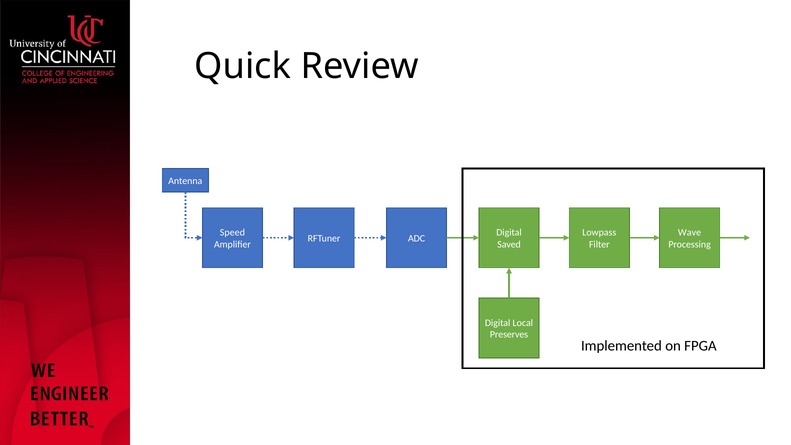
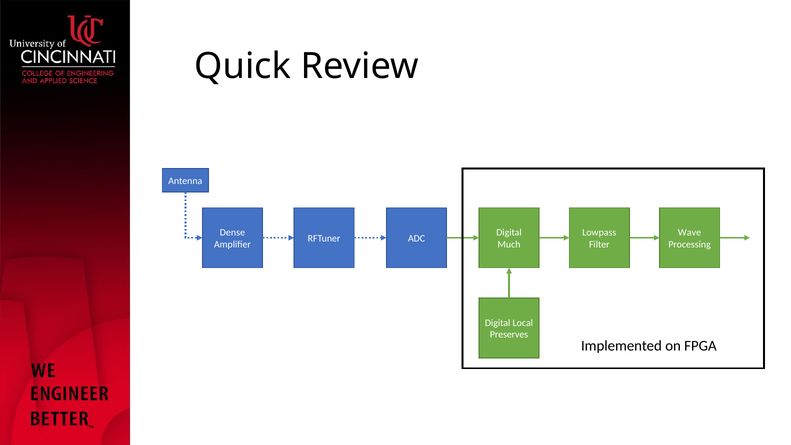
Speed: Speed -> Dense
Saved: Saved -> Much
